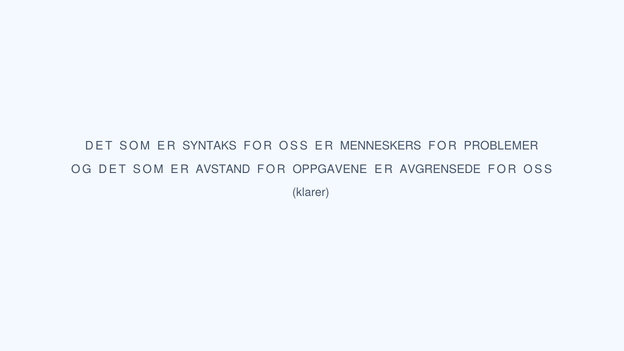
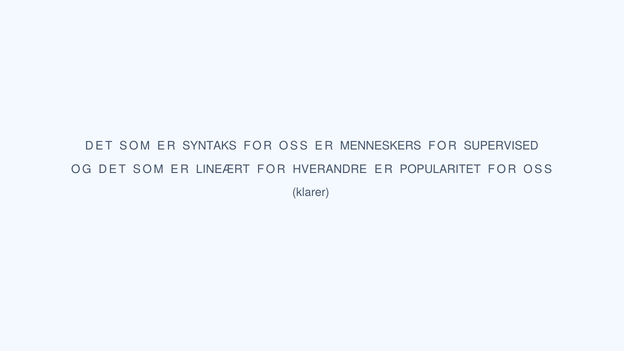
PROBLEMER: PROBLEMER -> SUPERVISED
AVSTAND: AVSTAND -> LINEÆRT
OPPGAVENE: OPPGAVENE -> HVERANDRE
AVGRENSEDE: AVGRENSEDE -> POPULARITET
